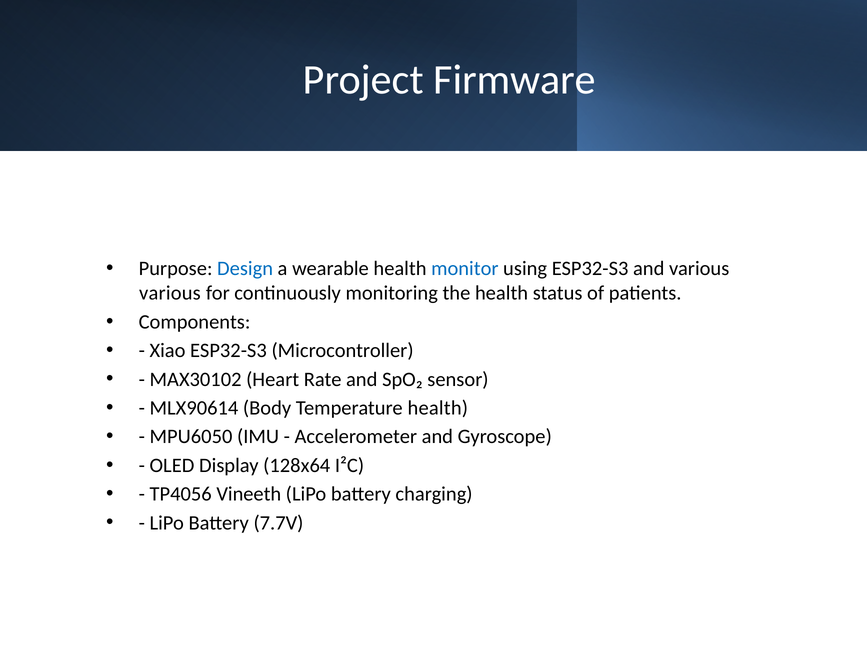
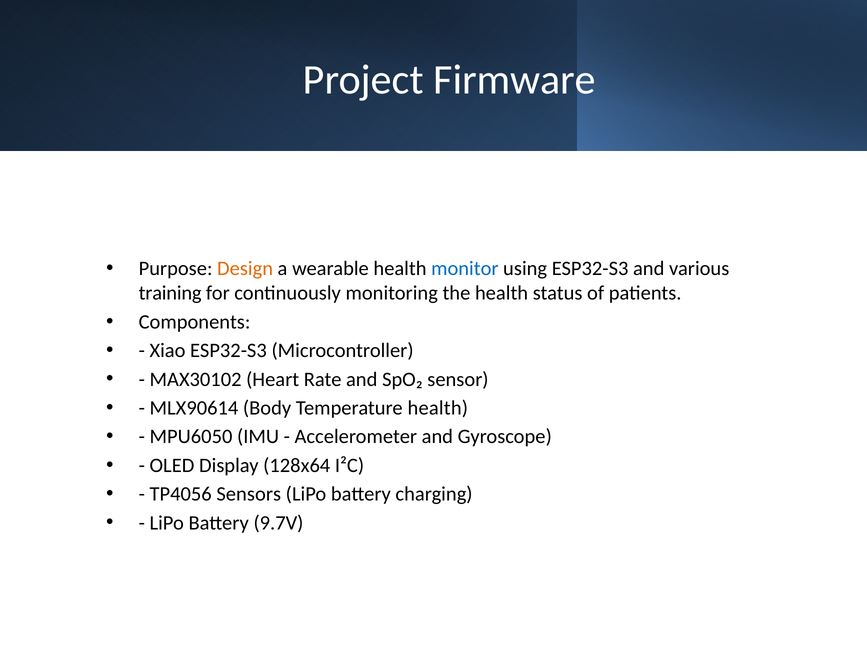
Design colour: blue -> orange
various at (170, 293): various -> training
Vineeth: Vineeth -> Sensors
7.7V: 7.7V -> 9.7V
